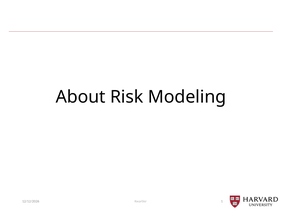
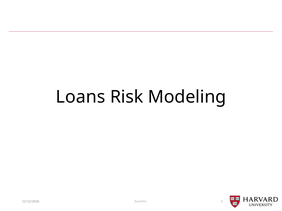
About: About -> Loans
